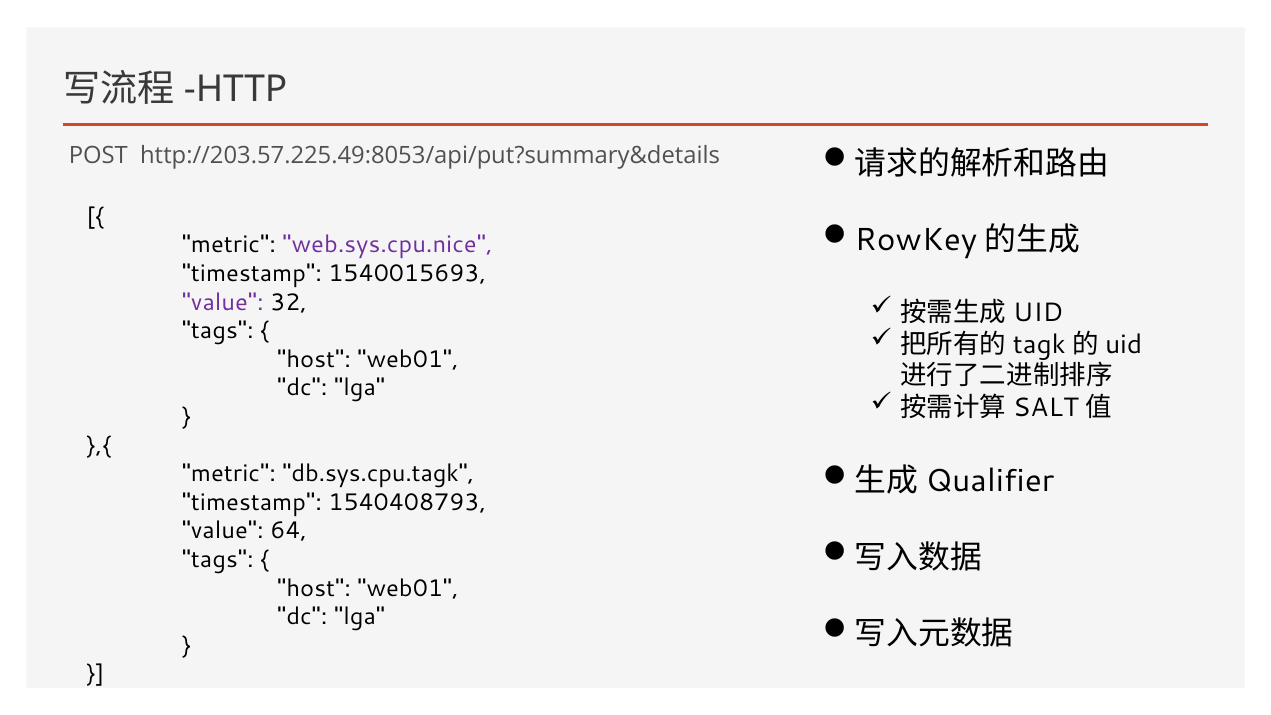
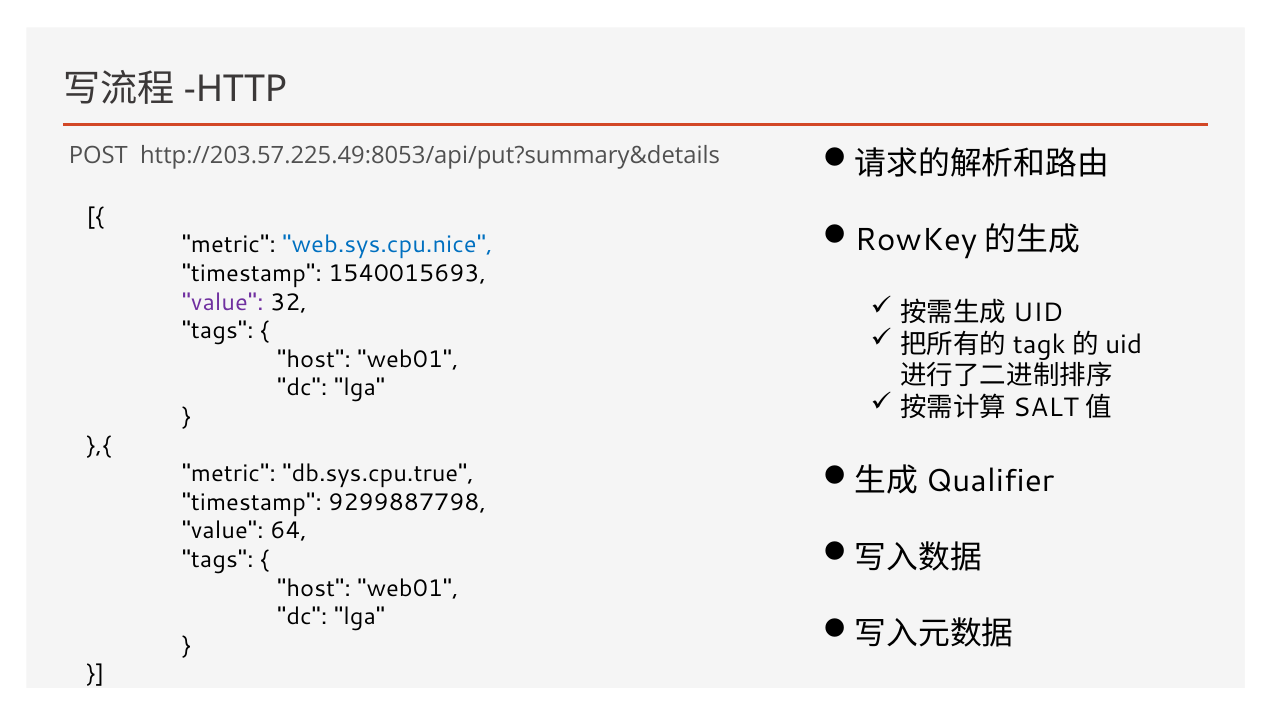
web.sys.cpu.nice colour: purple -> blue
db.sys.cpu.tagk: db.sys.cpu.tagk -> db.sys.cpu.true
1540408793: 1540408793 -> 9299887798
